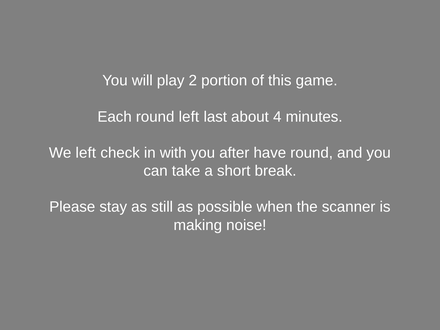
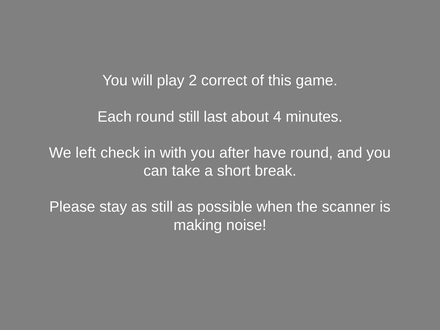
portion: portion -> correct
round left: left -> still
